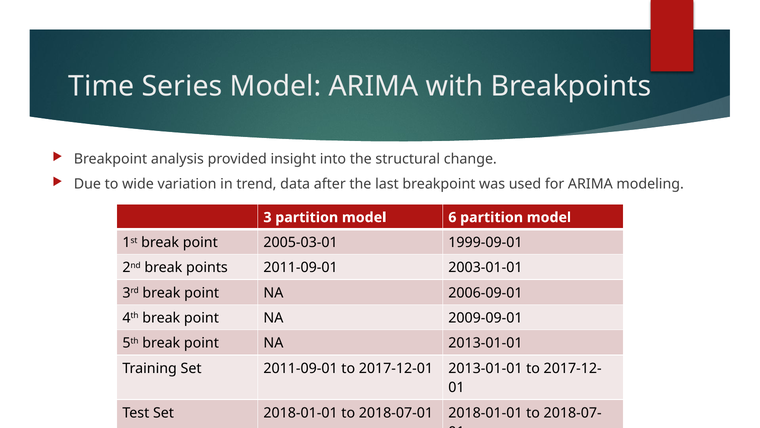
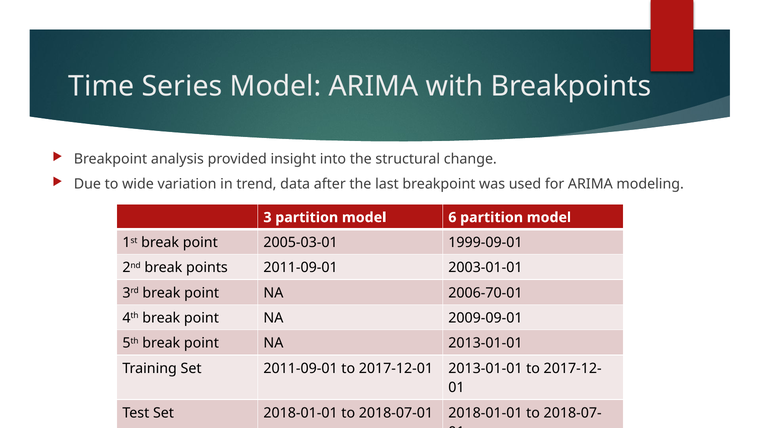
2006-09-01: 2006-09-01 -> 2006-70-01
